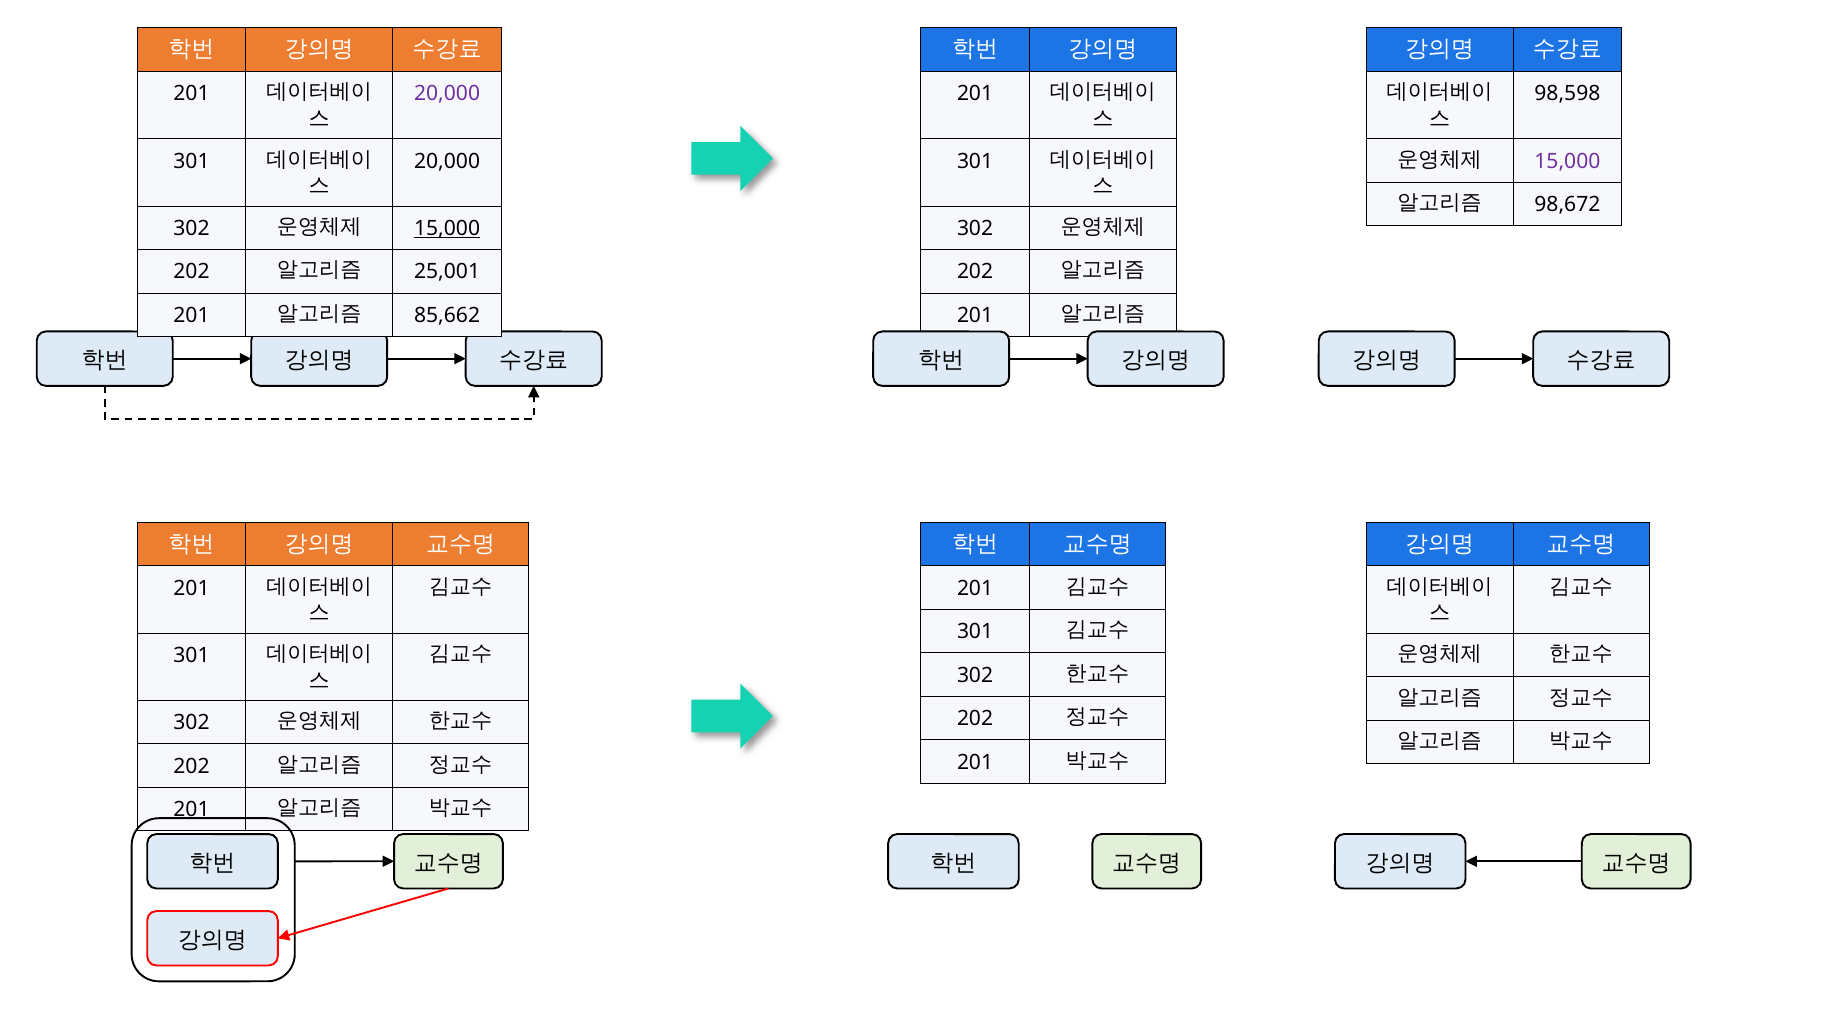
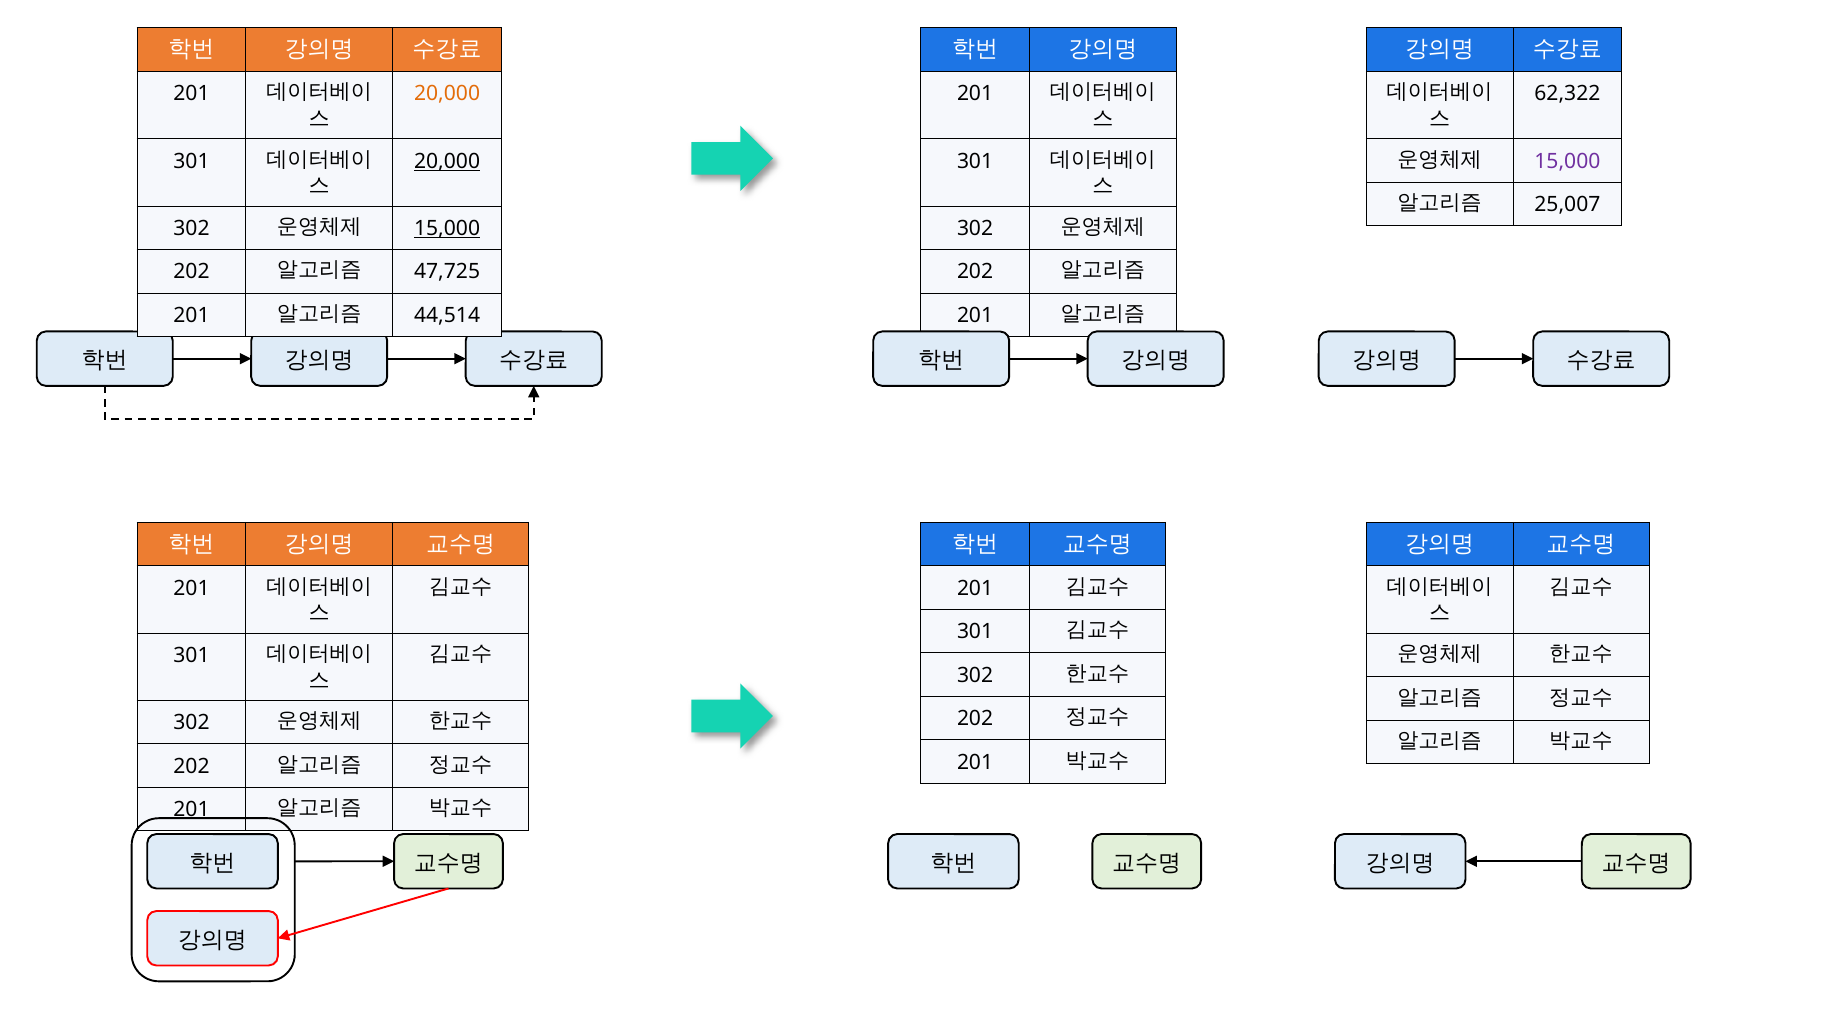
20,000 at (447, 94) colour: purple -> orange
98,598: 98,598 -> 62,322
20,000 at (447, 161) underline: none -> present
98,672: 98,672 -> 25,007
25,001: 25,001 -> 47,725
85,662: 85,662 -> 44,514
